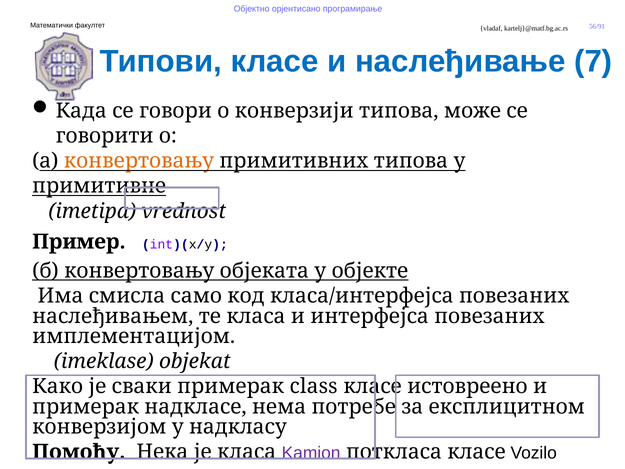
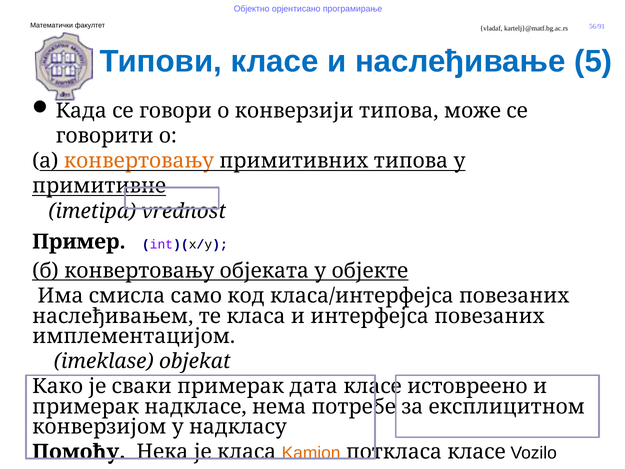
7: 7 -> 5
class: class -> дата
Kamion at (311, 453) colour: purple -> orange
